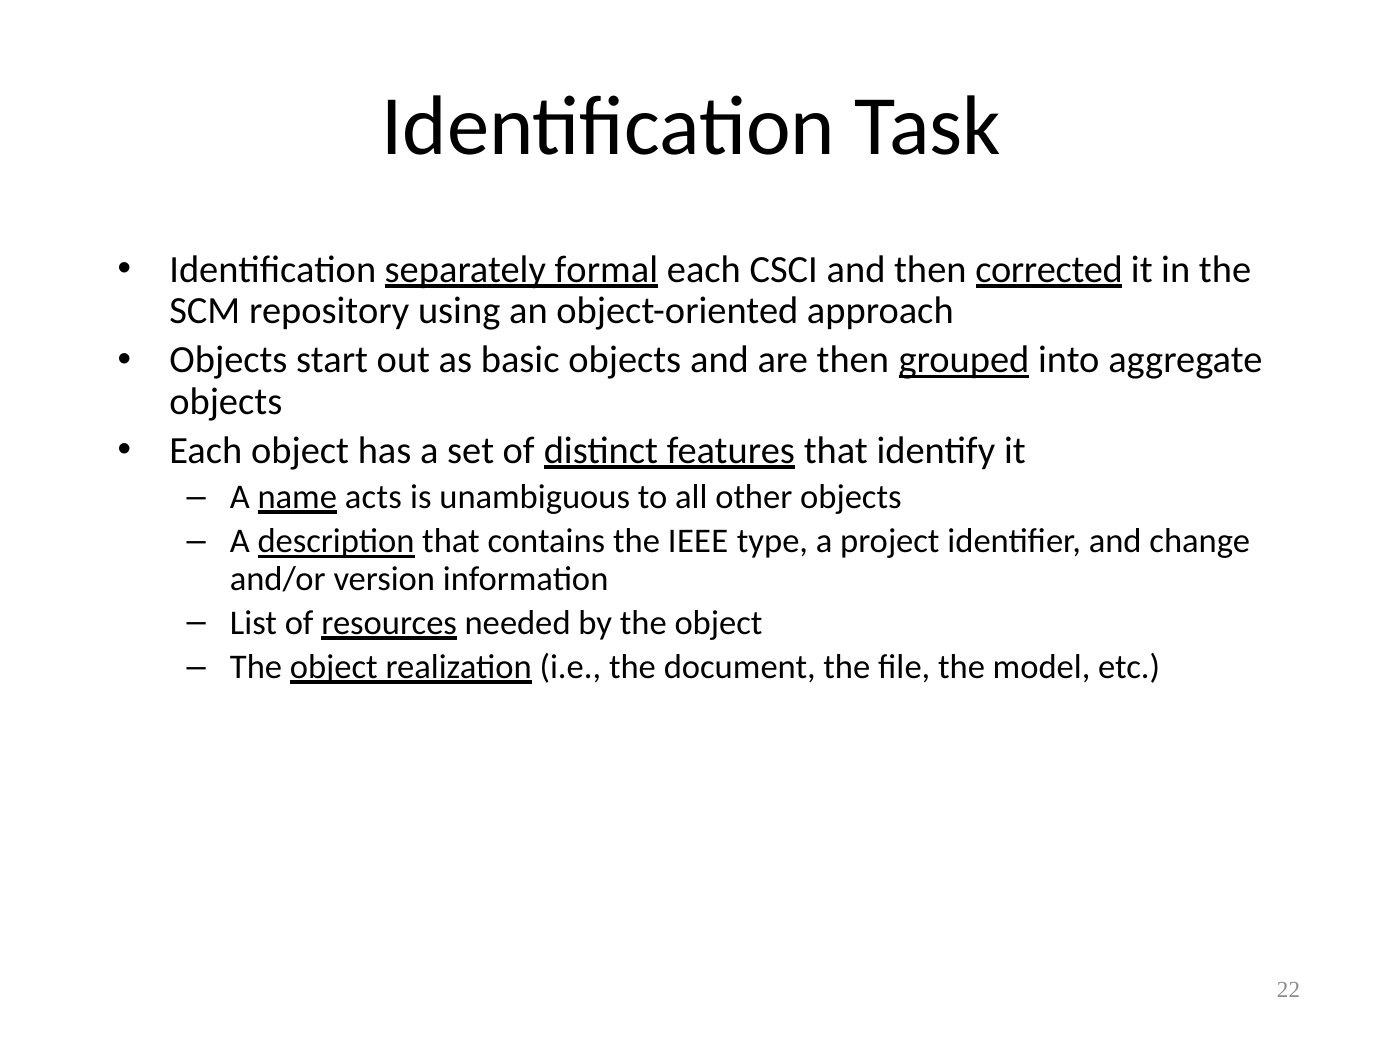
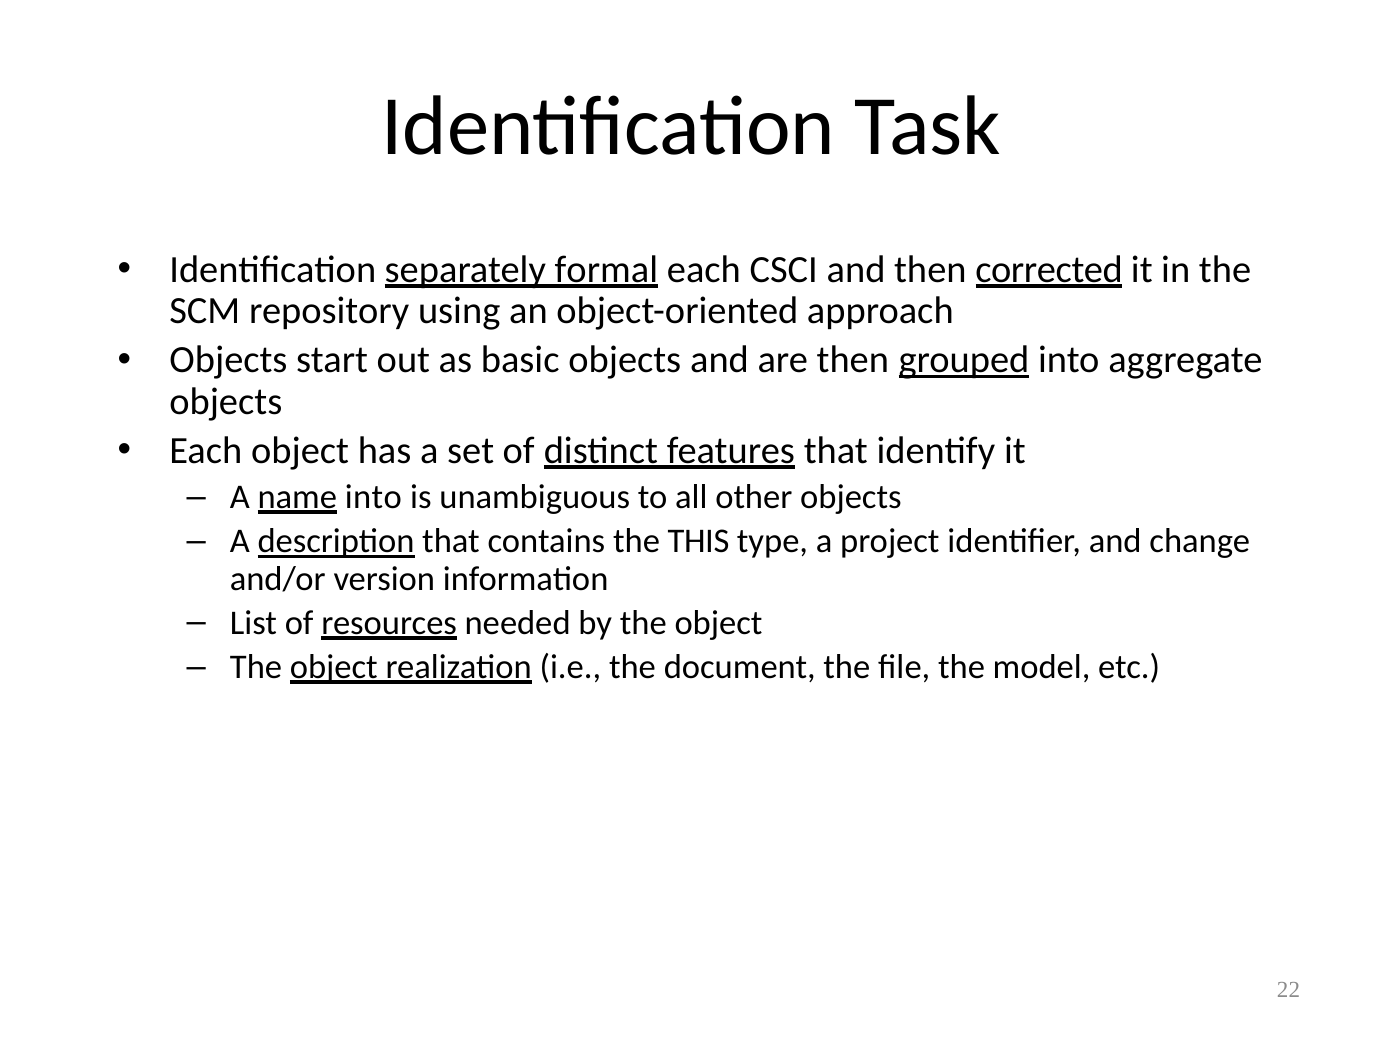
name acts: acts -> into
IEEE: IEEE -> THIS
